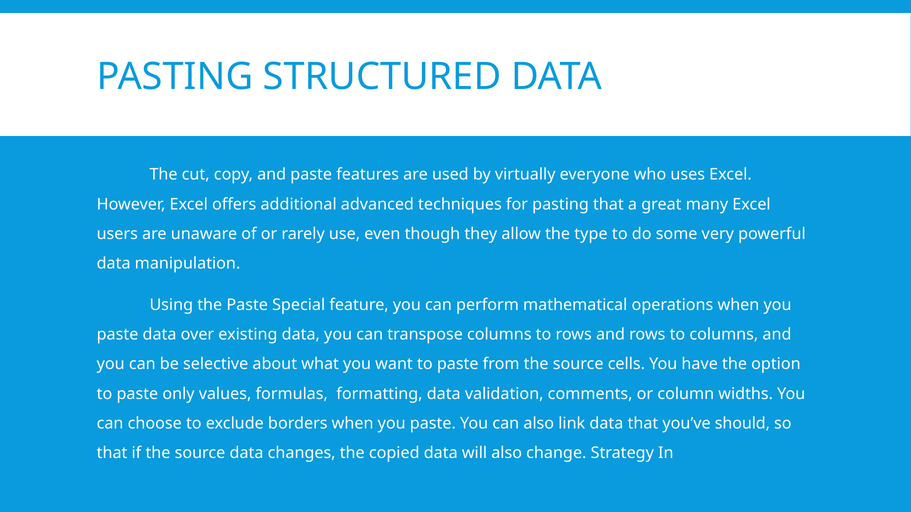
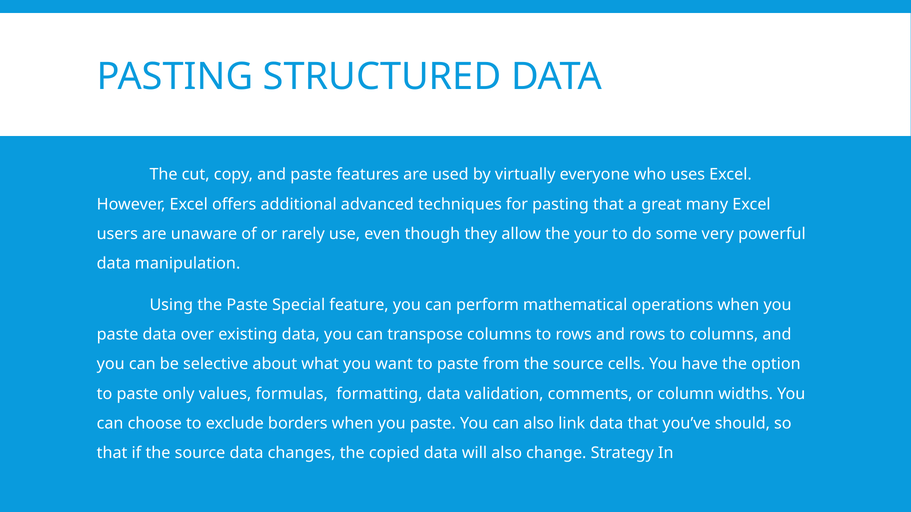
type: type -> your
